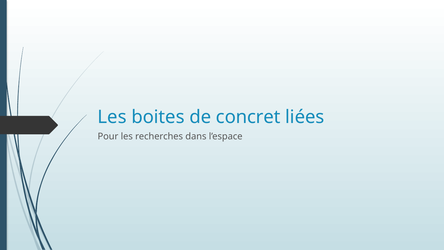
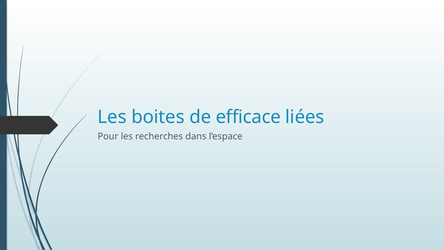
concret: concret -> efficace
